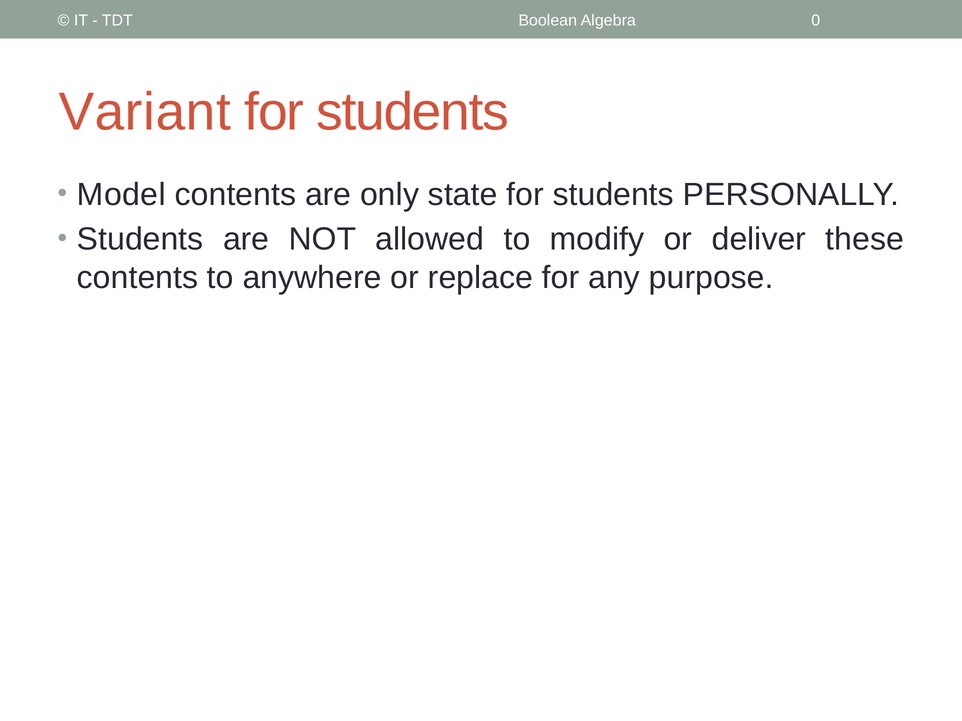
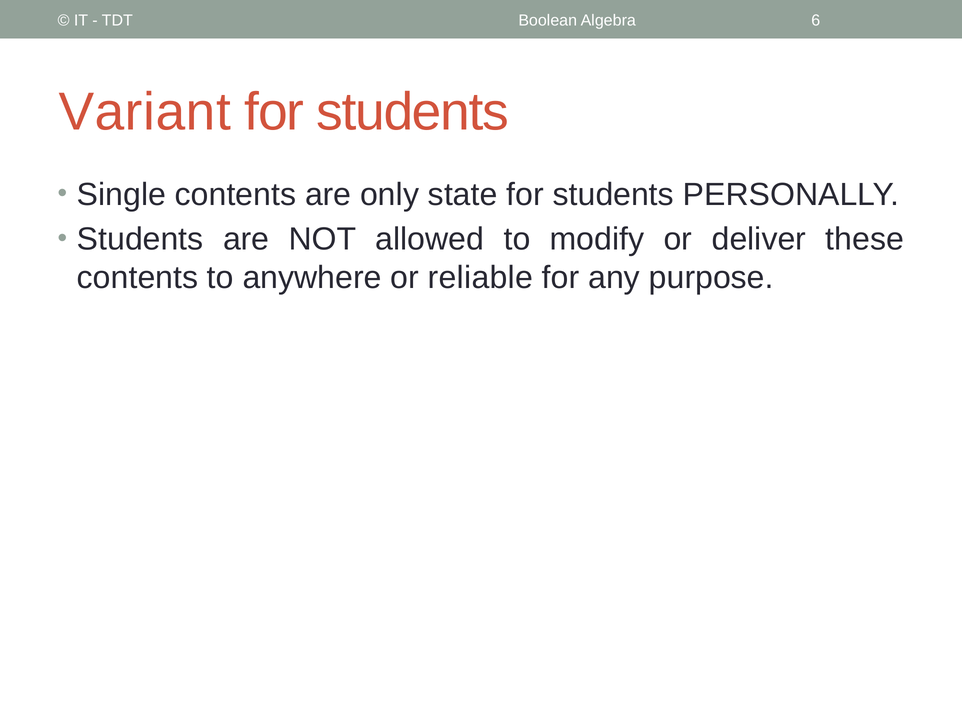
0: 0 -> 6
Model: Model -> Single
replace: replace -> reliable
